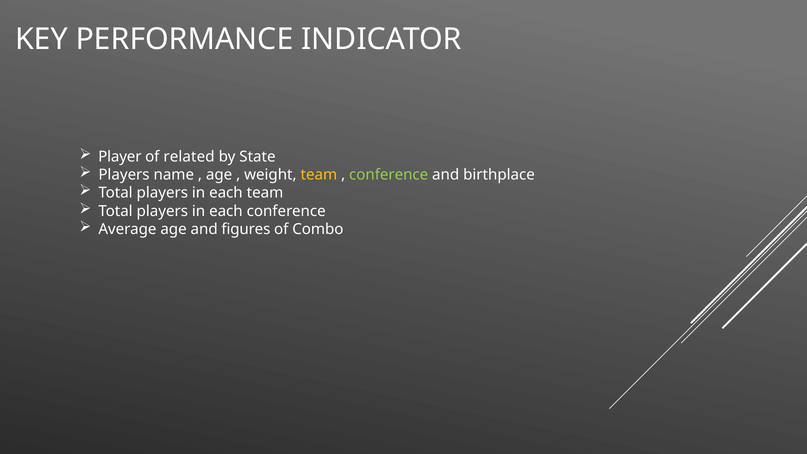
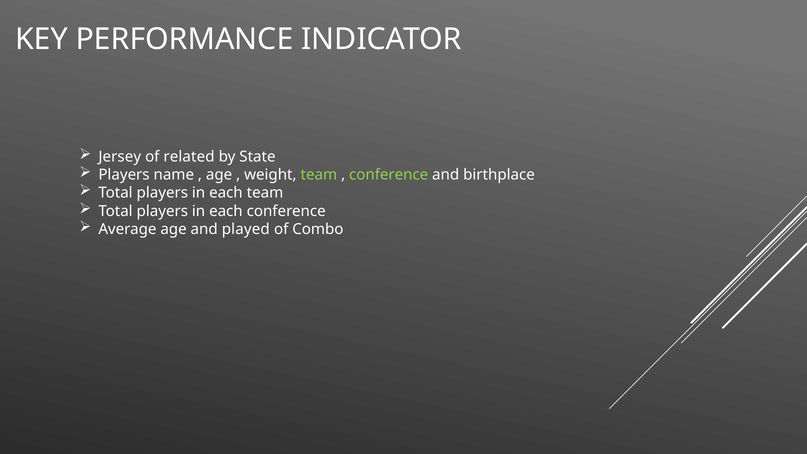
Player: Player -> Jersey
team at (319, 175) colour: yellow -> light green
figures: figures -> played
